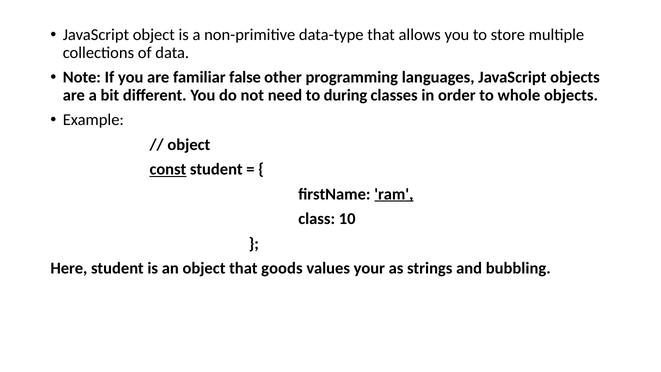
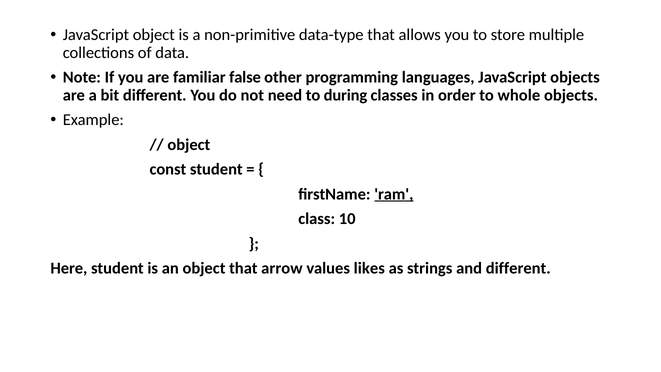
const underline: present -> none
goods: goods -> arrow
your: your -> likes
and bubbling: bubbling -> different
